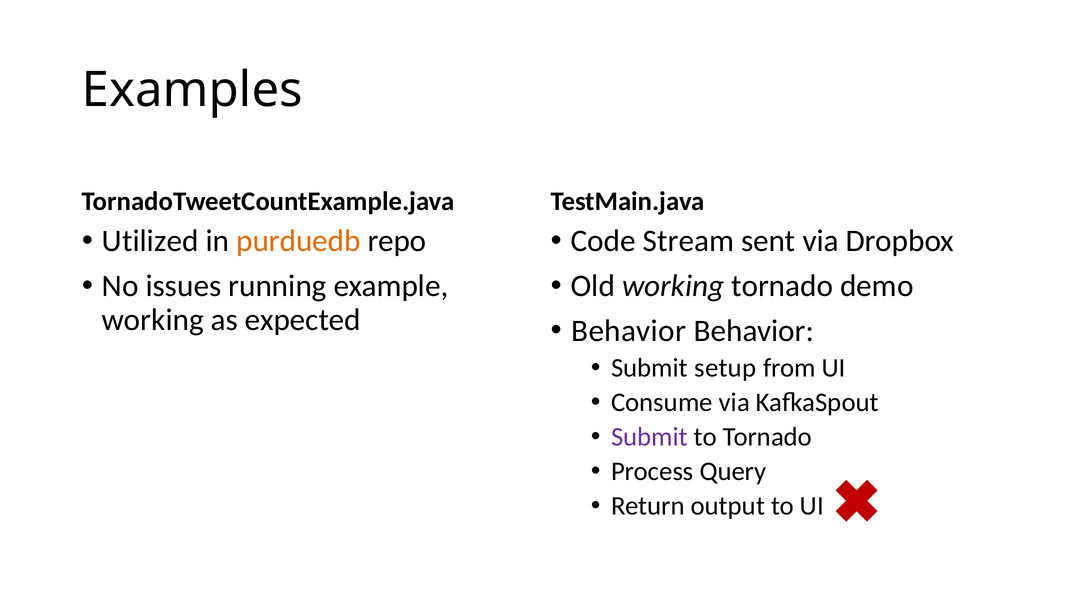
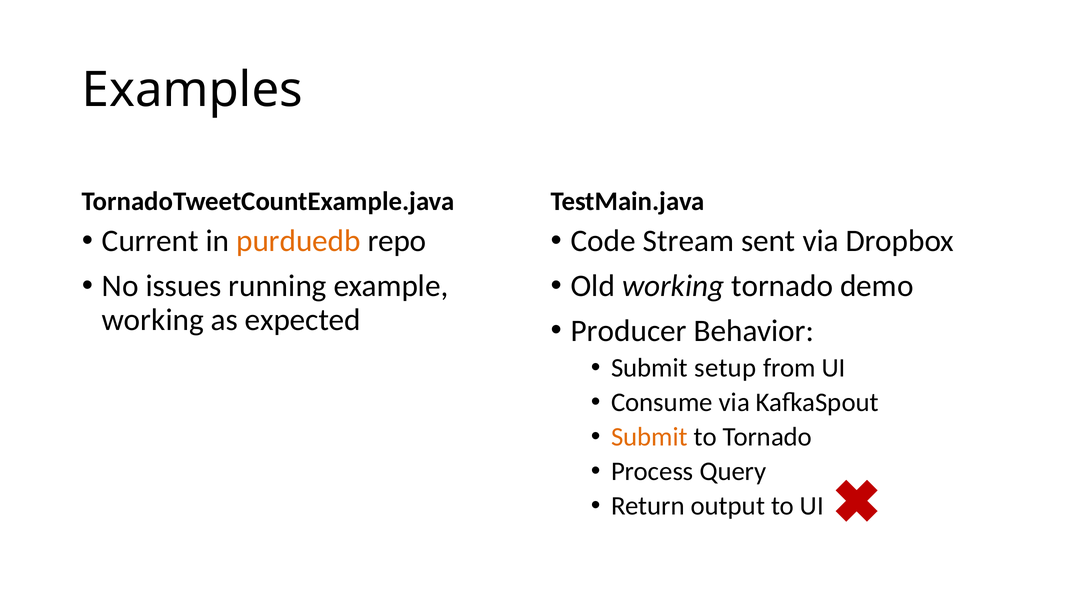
Utilized: Utilized -> Current
Behavior at (629, 331): Behavior -> Producer
Submit at (649, 437) colour: purple -> orange
